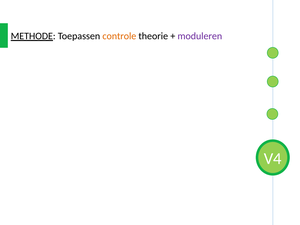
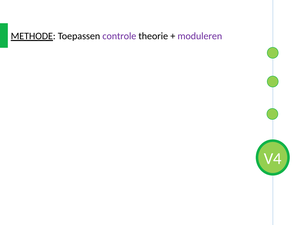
controle colour: orange -> purple
